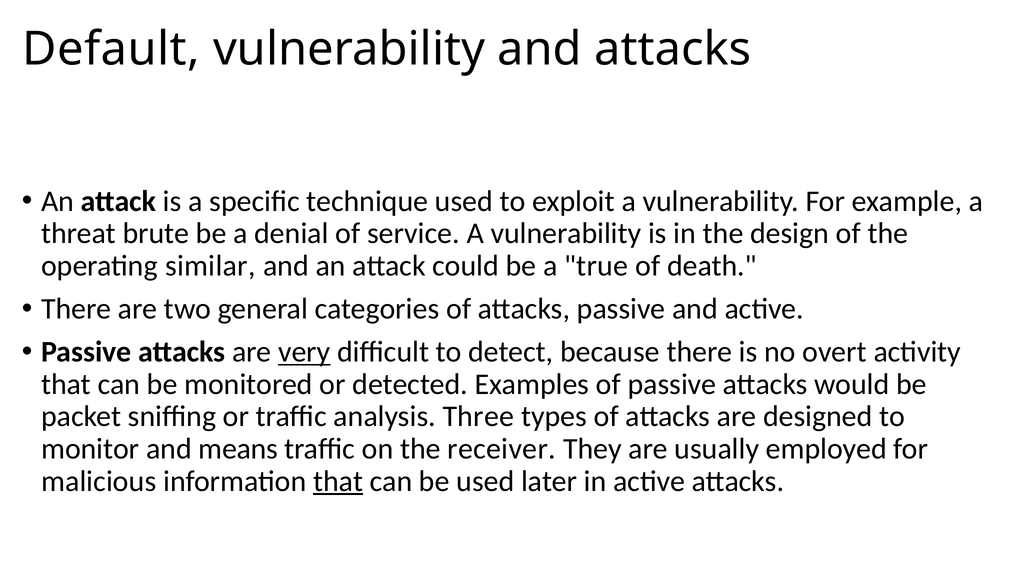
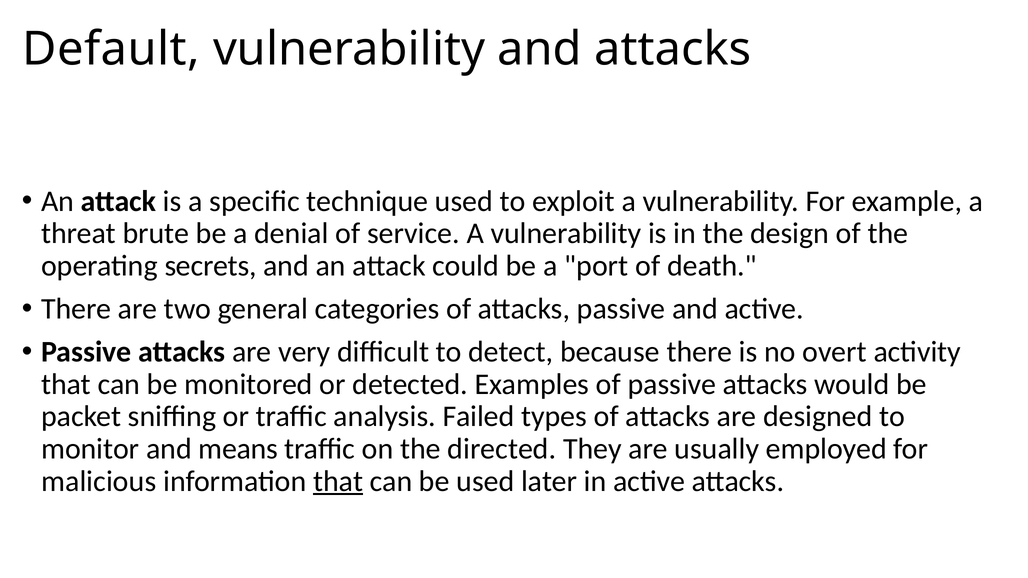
similar: similar -> secrets
true: true -> port
very underline: present -> none
Three: Three -> Failed
receiver: receiver -> directed
